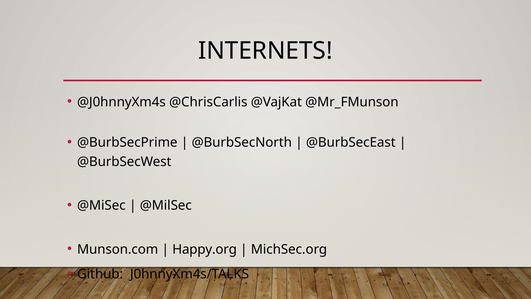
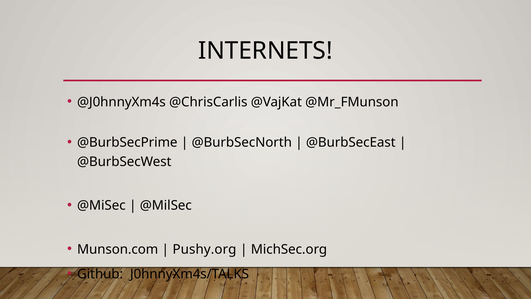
Happy.org: Happy.org -> Pushy.org
